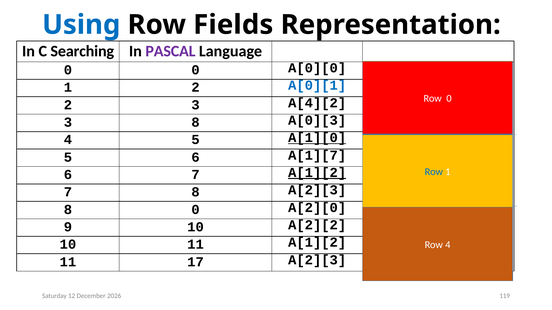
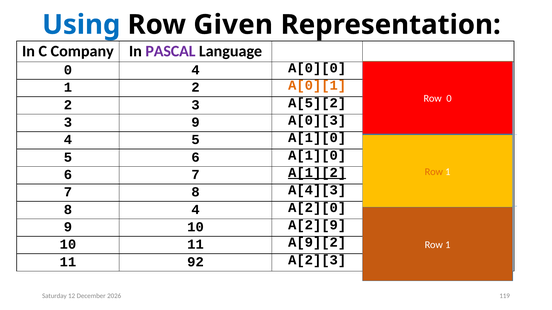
Fields: Fields -> Given
Searching: Searching -> Company
0 0: 0 -> 4
A[0][1 colour: blue -> orange
A[4][2: A[4][2 -> A[5][2
3 8: 8 -> 9
A[1][0 at (317, 138) underline: present -> none
6 A[1][7: A[1][7 -> A[1][0
Row at (434, 172) colour: blue -> orange
8 A[2][3: A[2][3 -> A[4][3
8 0: 0 -> 4
A[2][2: A[2][2 -> A[2][9
11 A[1][2: A[1][2 -> A[9][2
4 at (448, 245): 4 -> 1
17: 17 -> 92
